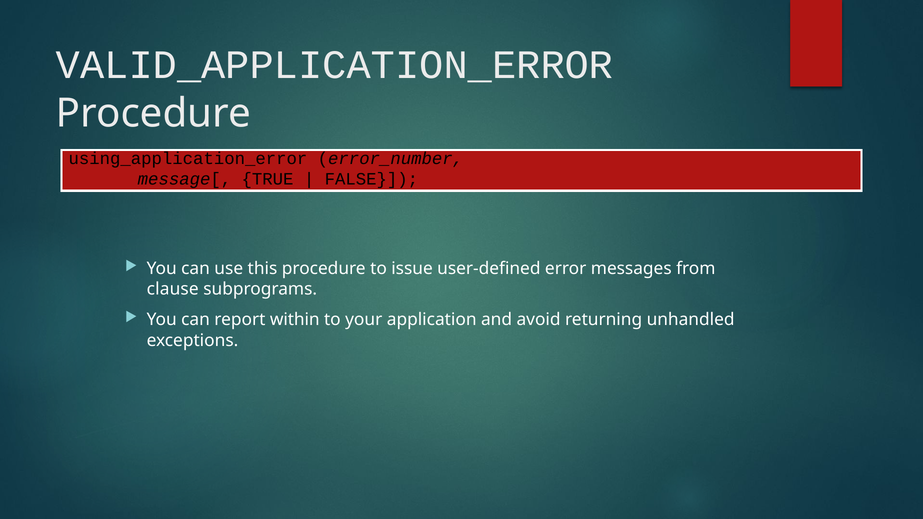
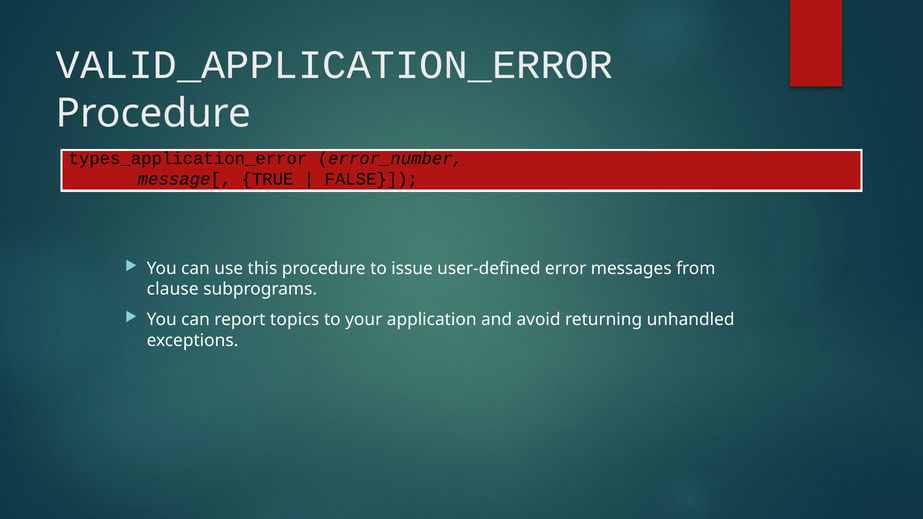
using_application_error: using_application_error -> types_application_error
within: within -> topics
